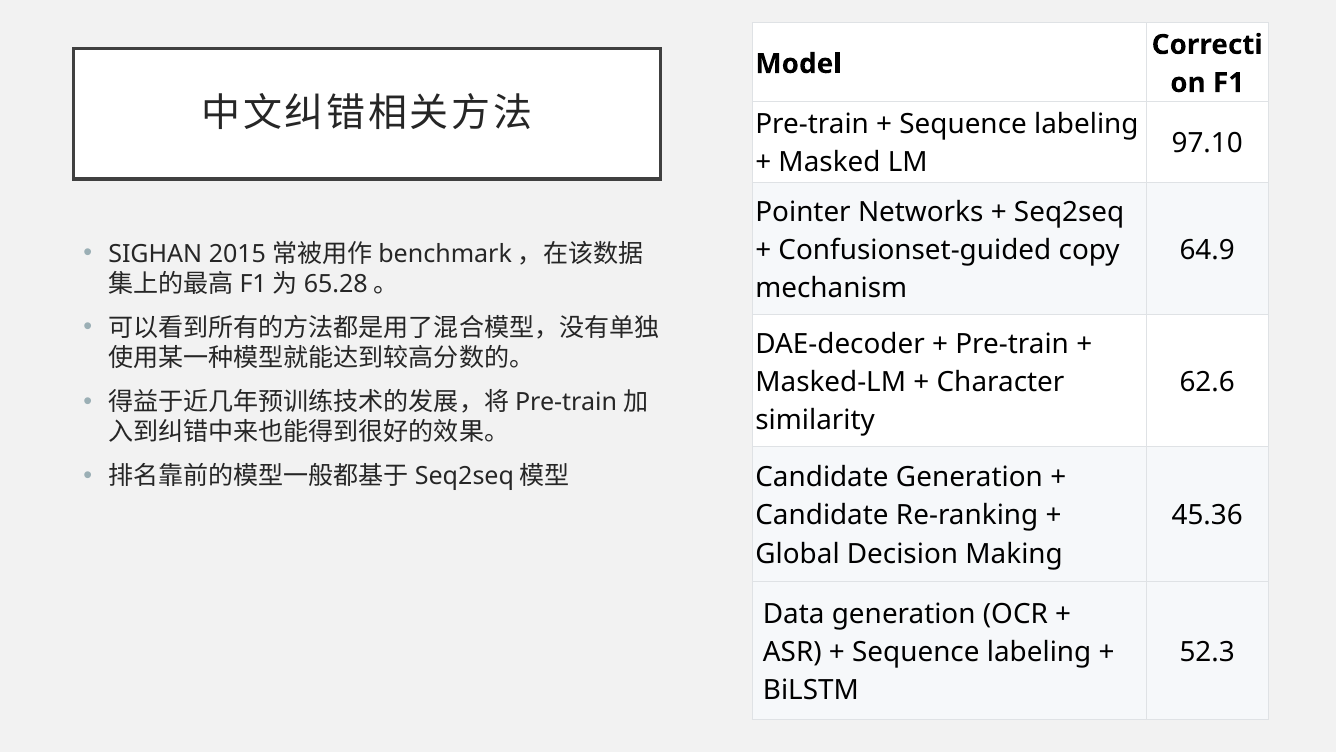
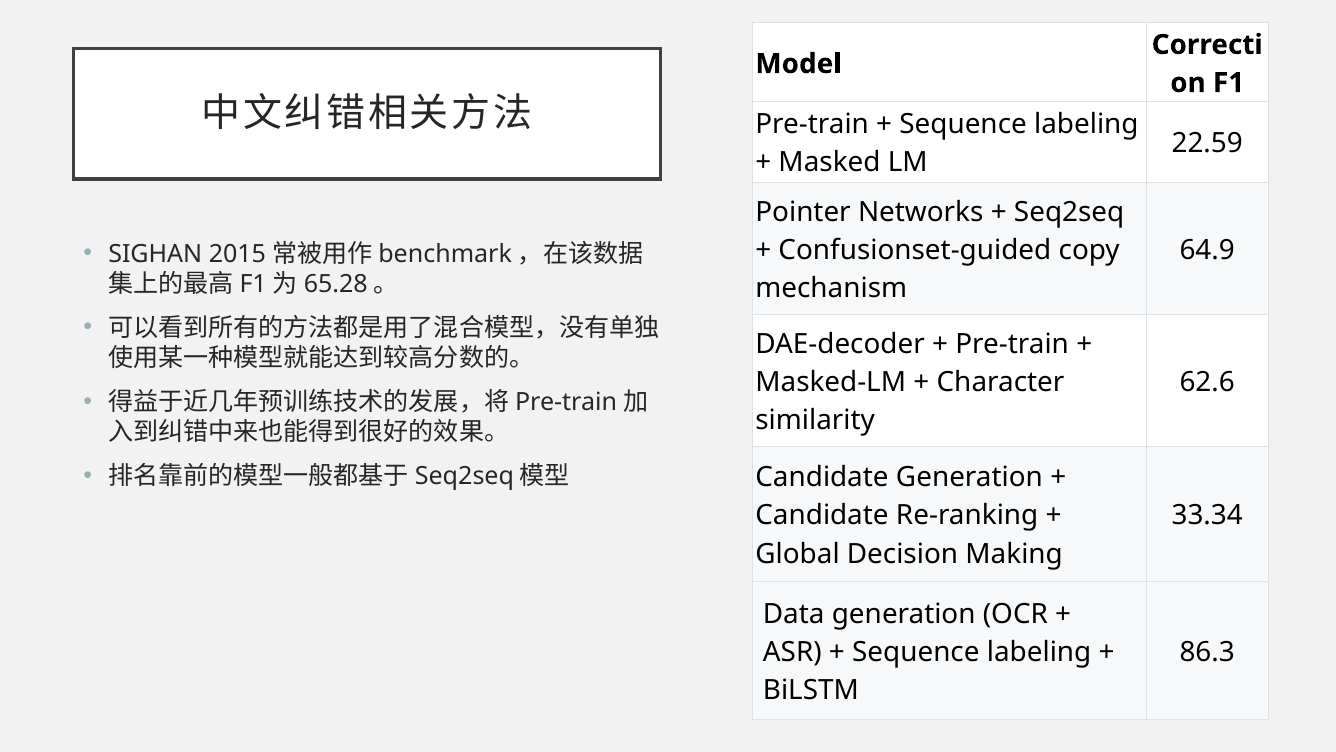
97.10: 97.10 -> 22.59
45.36: 45.36 -> 33.34
52.3: 52.3 -> 86.3
